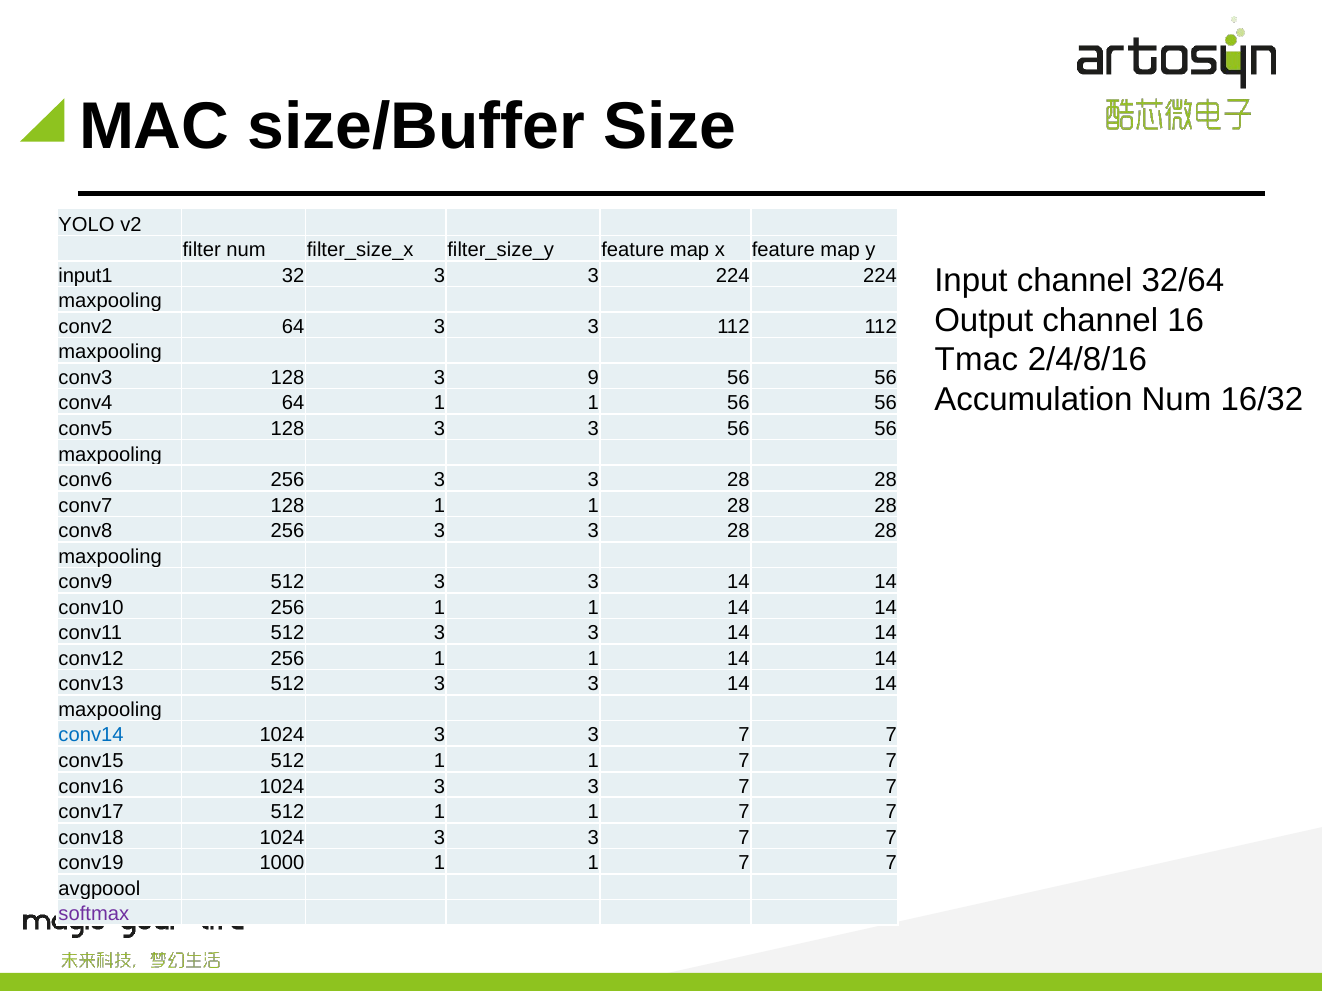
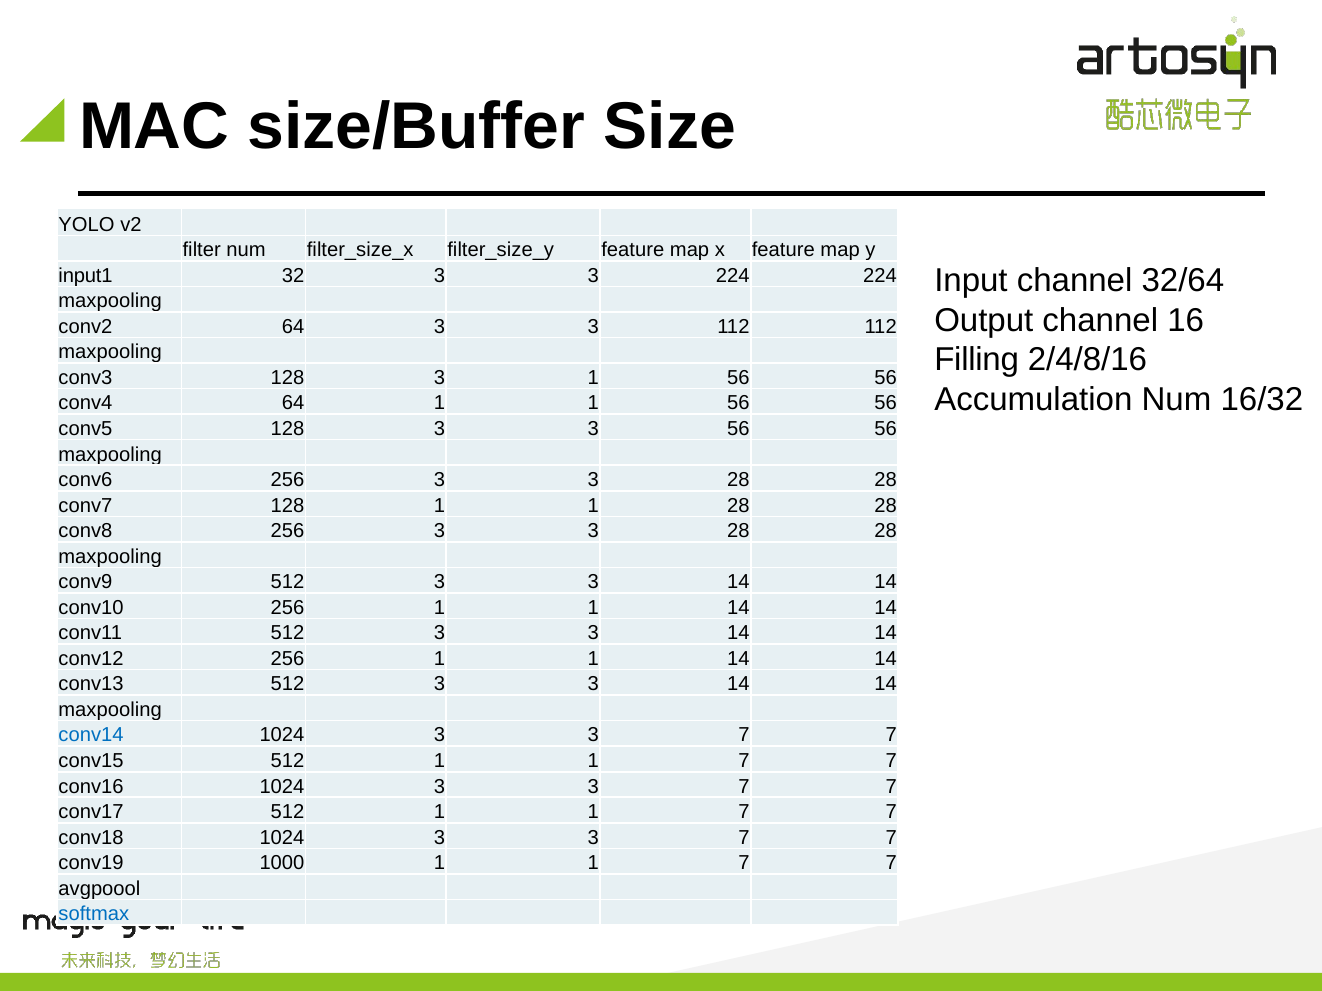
Tmac: Tmac -> Filling
3 9: 9 -> 1
softmax colour: purple -> blue
